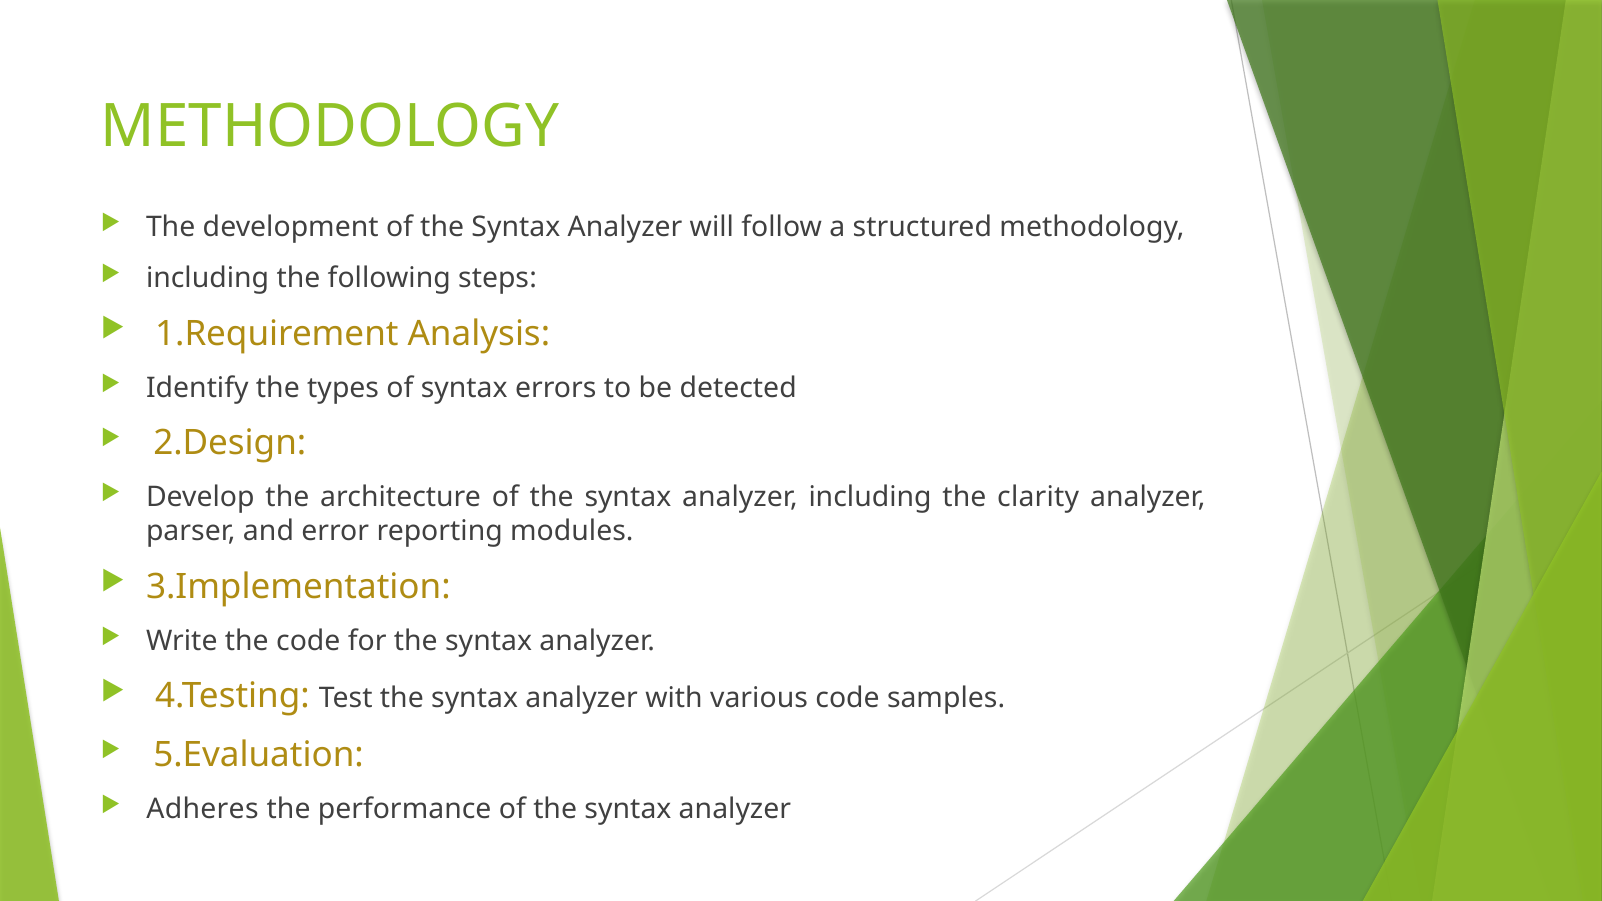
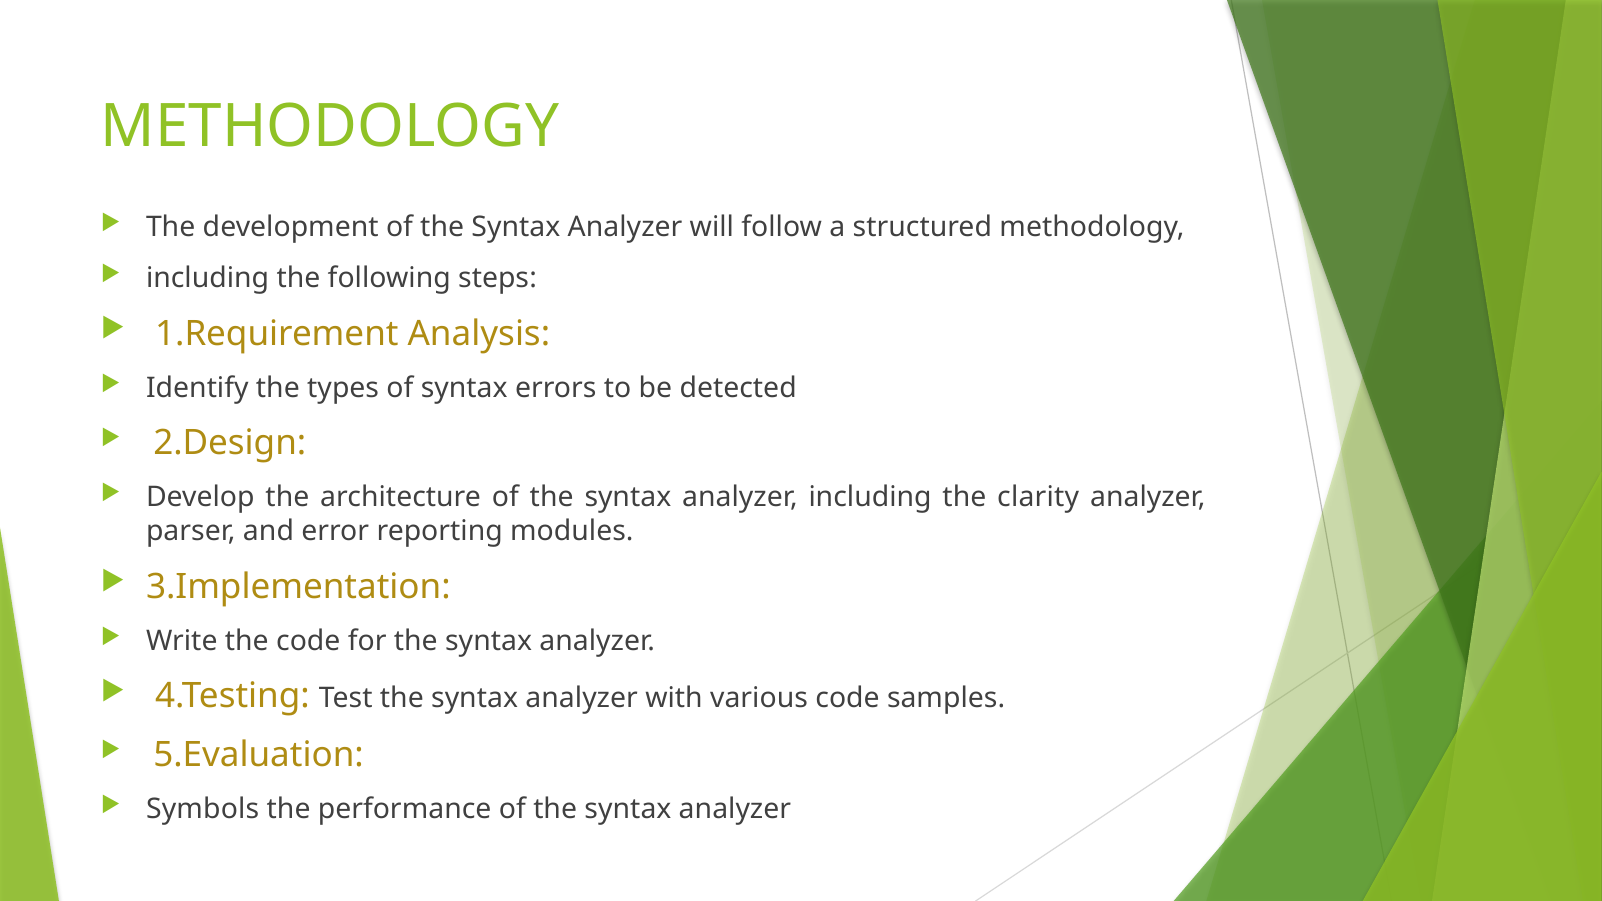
Adheres: Adheres -> Symbols
